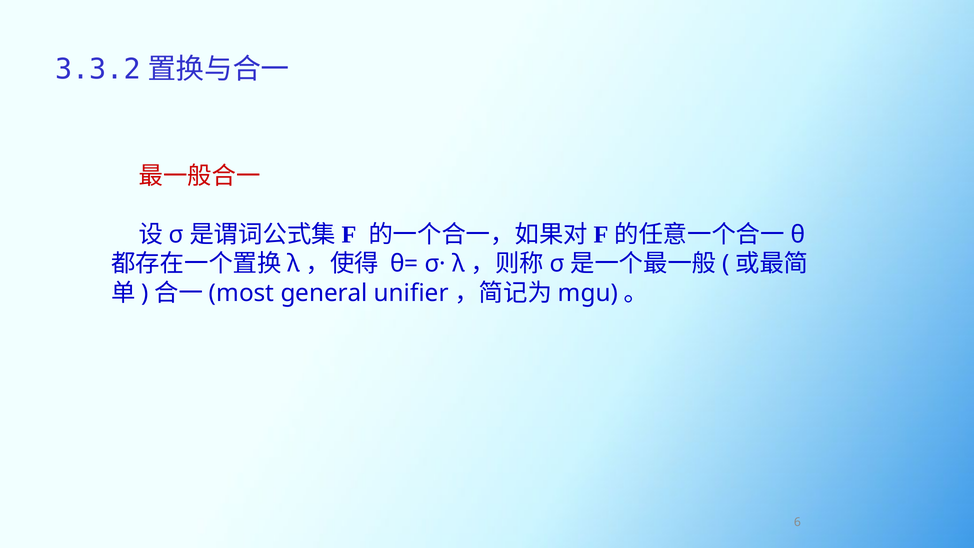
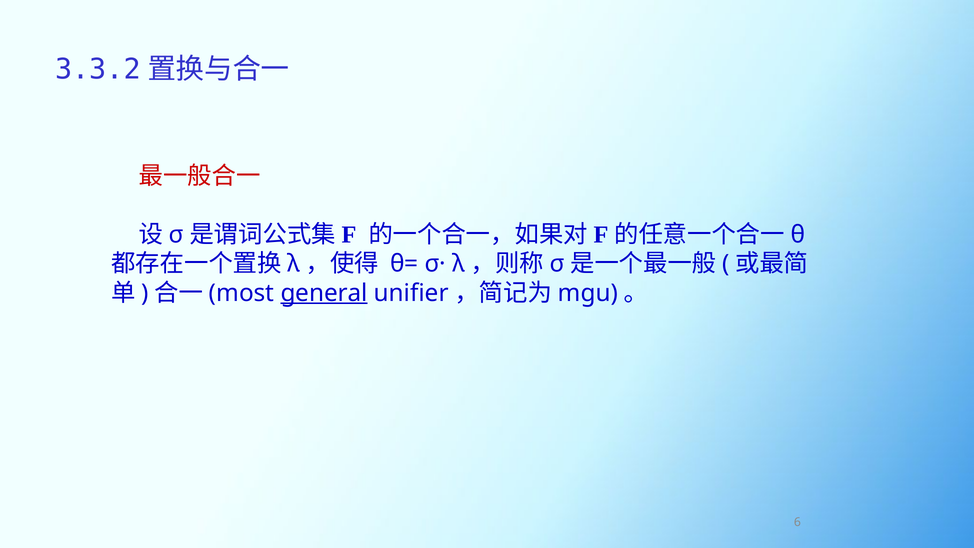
general underline: none -> present
